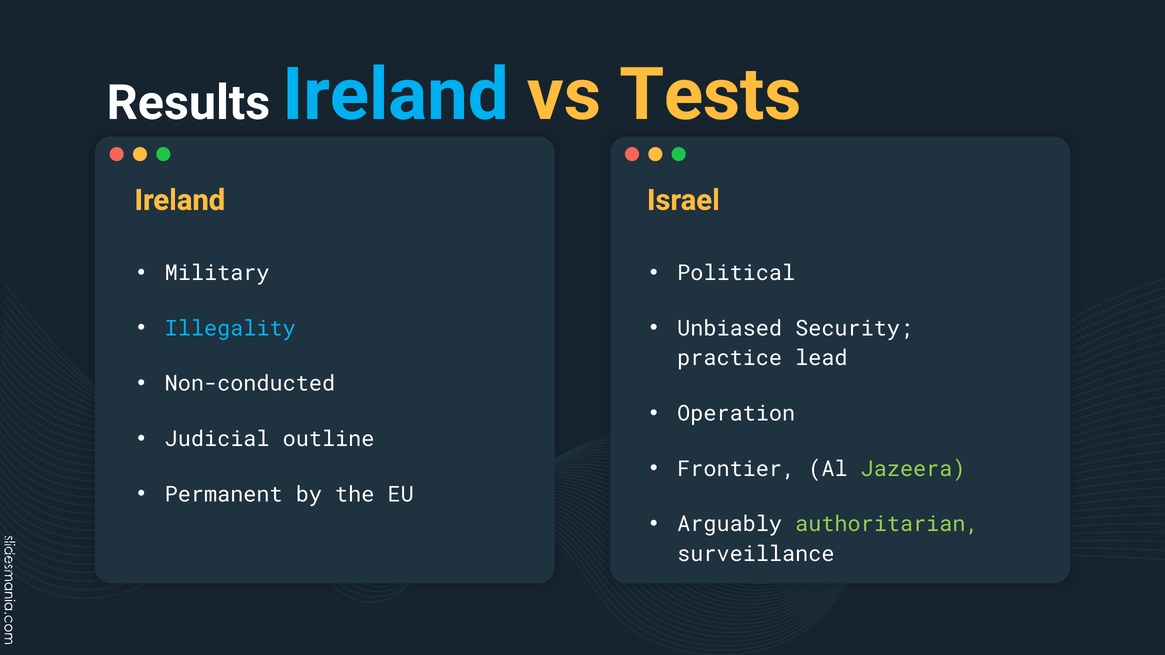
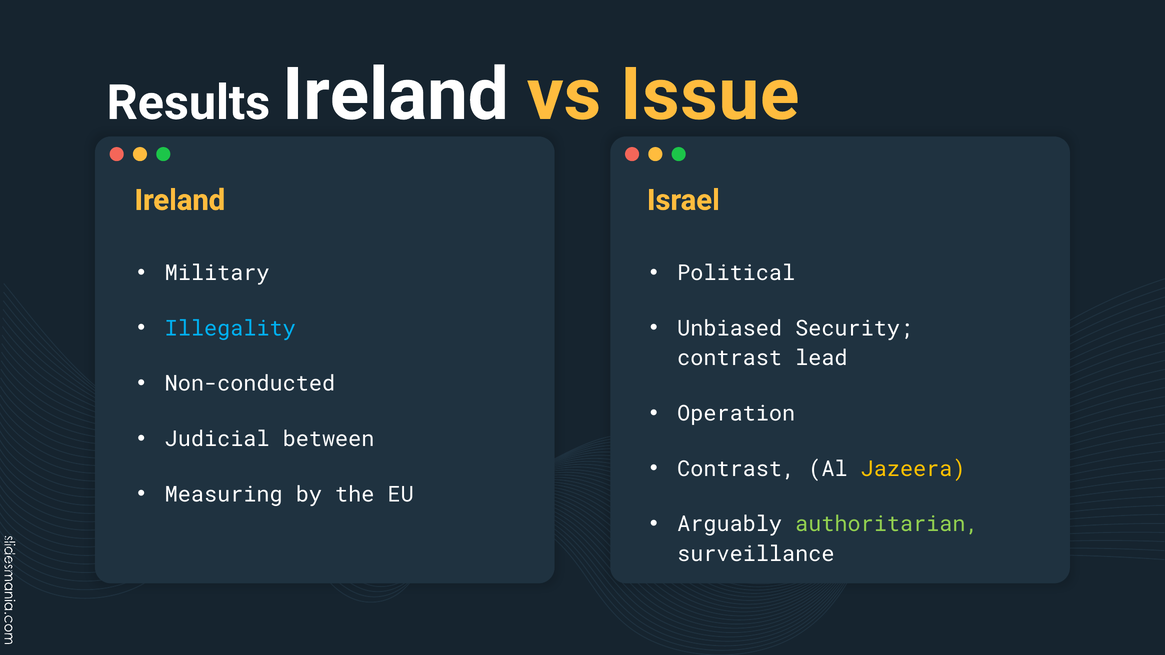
Ireland at (395, 95) colour: light blue -> white
Tests: Tests -> Issue
practice at (730, 358): practice -> contrast
outline: outline -> between
Frontier at (736, 469): Frontier -> Contrast
Jazeera colour: light green -> yellow
Permanent: Permanent -> Measuring
